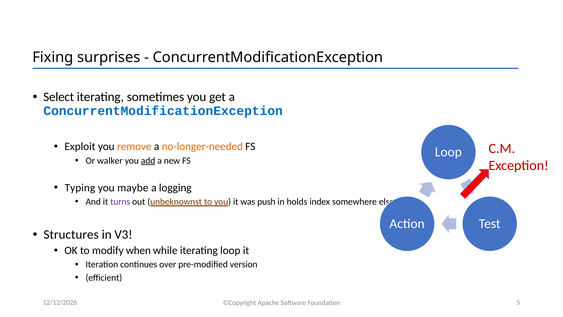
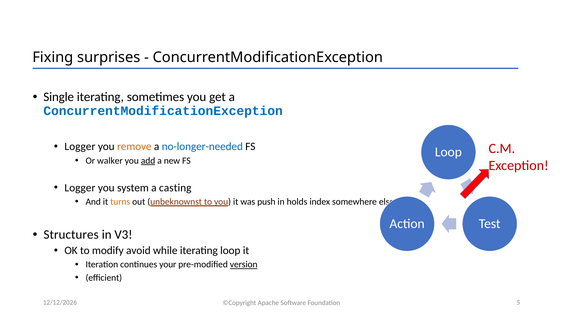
Select: Select -> Single
Exploit at (80, 146): Exploit -> Logger
no-longer-needed colour: orange -> blue
Typing at (80, 188): Typing -> Logger
maybe: maybe -> system
logging: logging -> casting
turns colour: purple -> orange
when: when -> avoid
over: over -> your
version underline: none -> present
